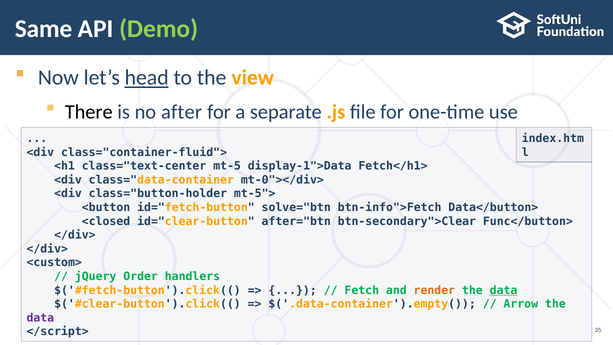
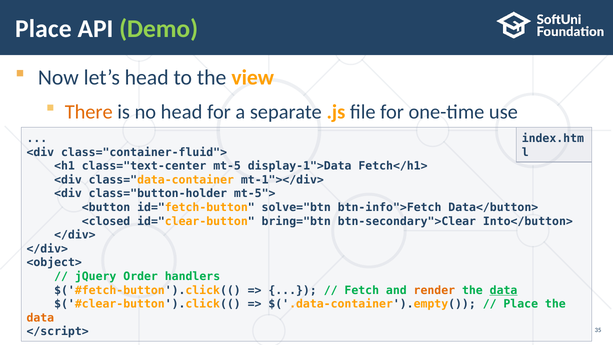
Same at (44, 29): Same -> Place
head at (147, 78) underline: present -> none
There colour: black -> orange
no after: after -> head
mt-0"></div>: mt-0"></div> -> mt-1"></div>
after="btn: after="btn -> bring="btn
Func</button>: Func</button> -> Into</button>
<custom>: <custom> -> <object>
Arrow at (521, 304): Arrow -> Place
data at (40, 318) colour: purple -> orange
